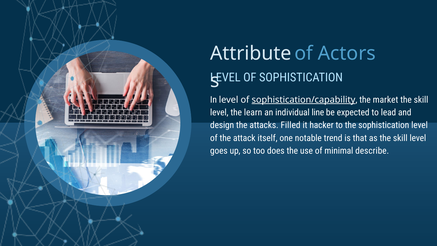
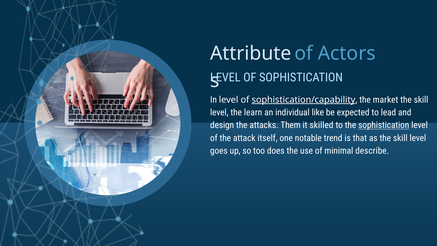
line: line -> like
Filled: Filled -> Them
hacker: hacker -> skilled
sophistication at (384, 125) underline: none -> present
